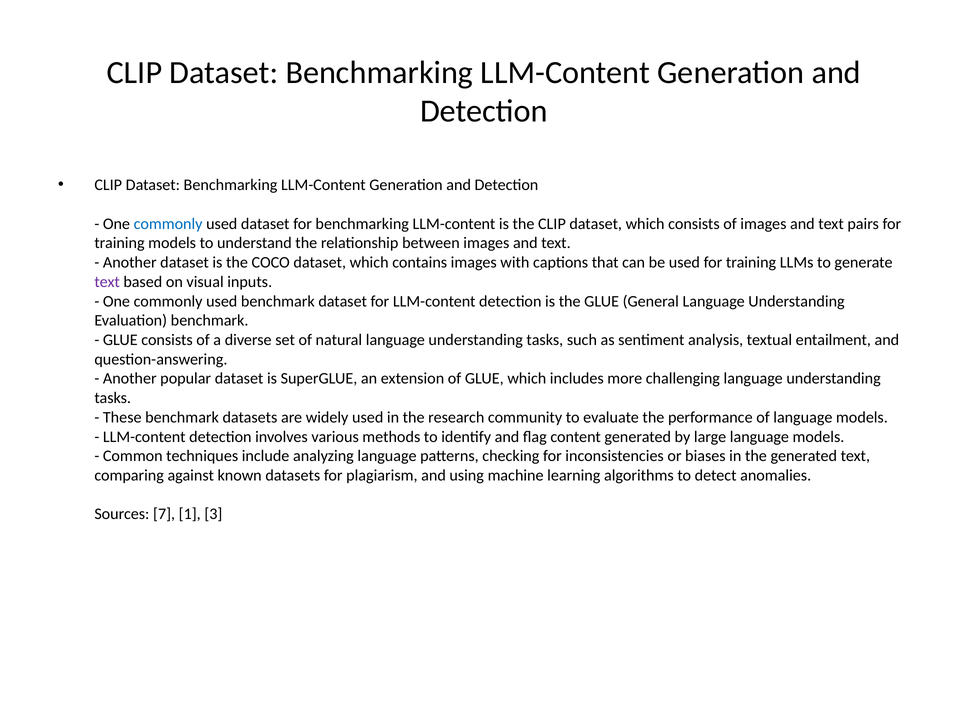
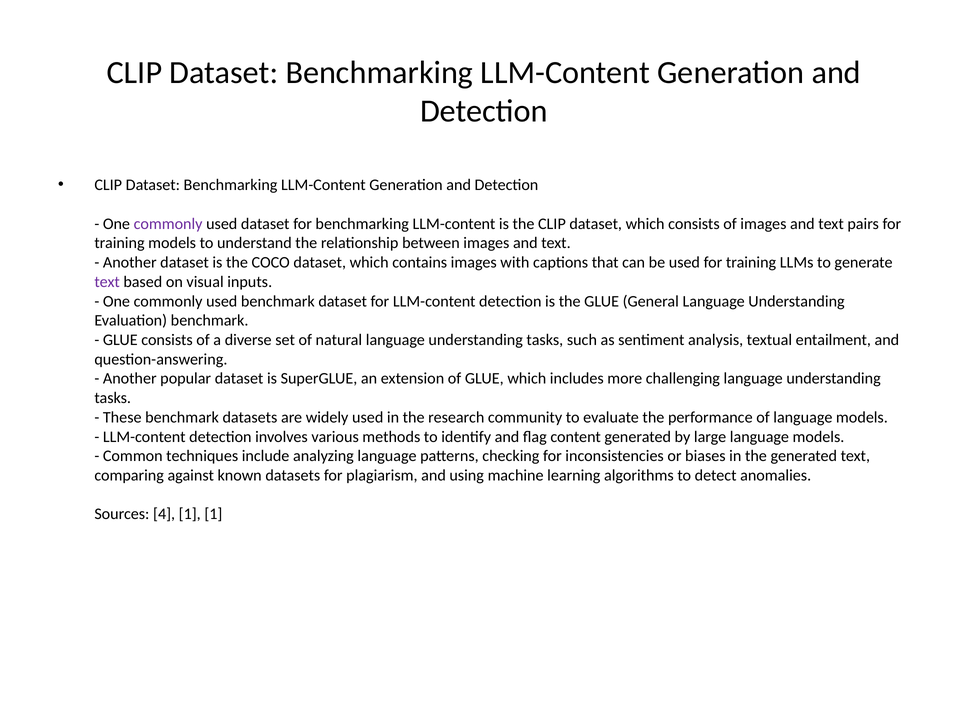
commonly at (168, 224) colour: blue -> purple
7: 7 -> 4
1 3: 3 -> 1
